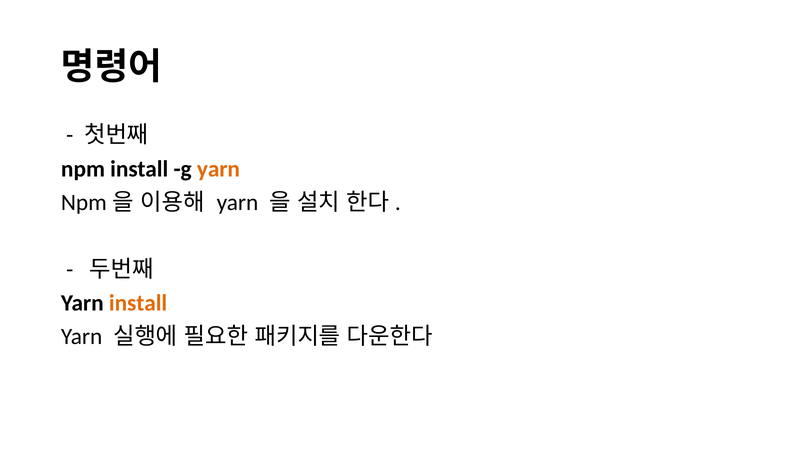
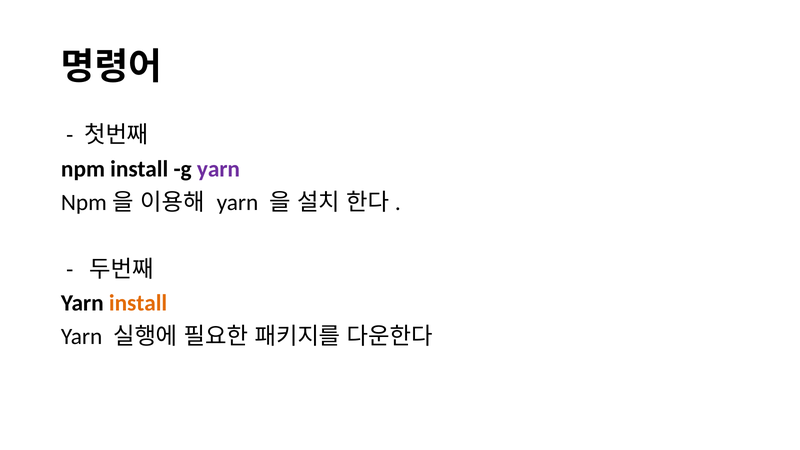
yarn at (218, 169) colour: orange -> purple
